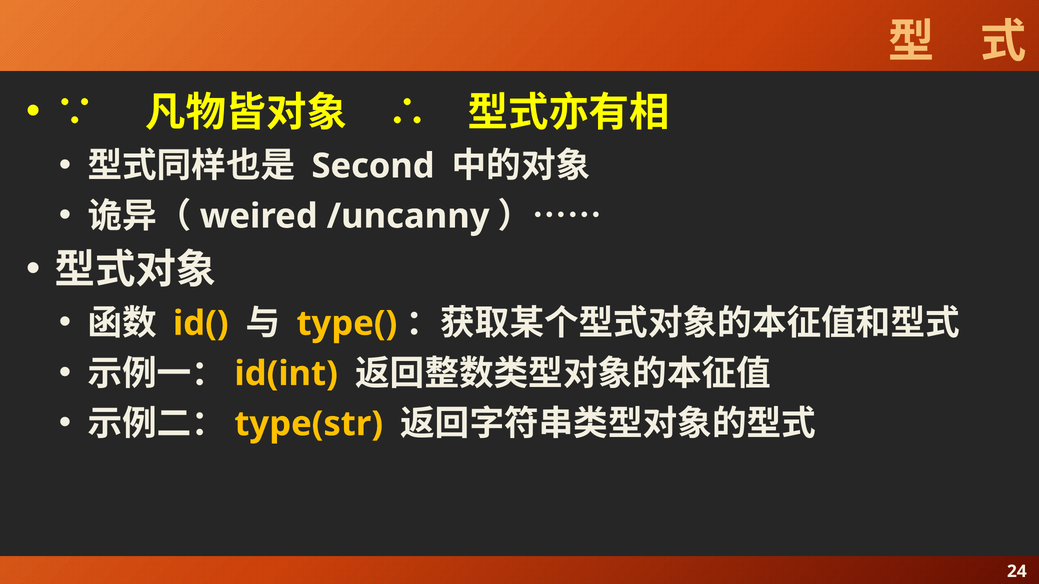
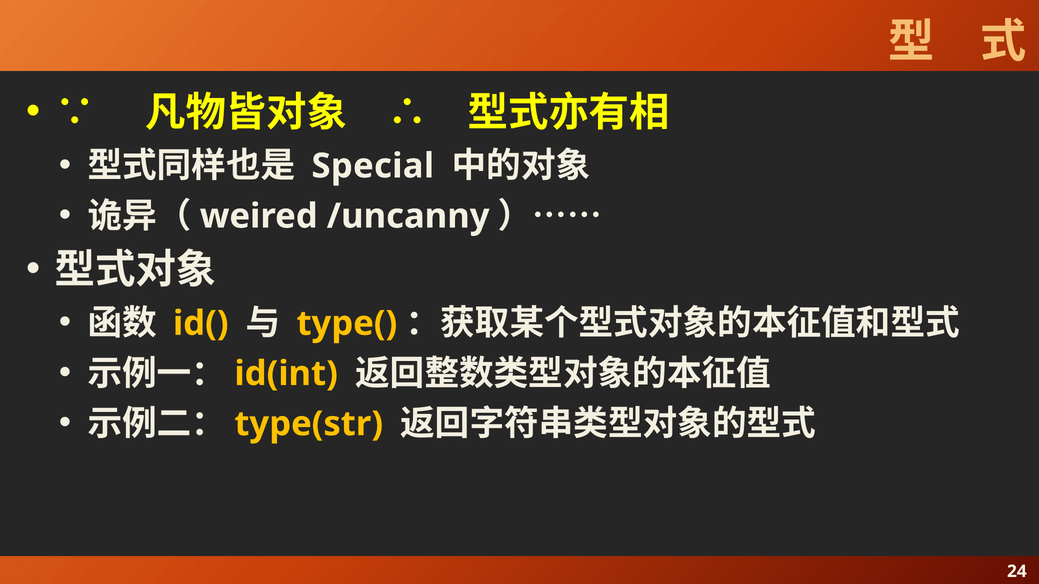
Second: Second -> Special
